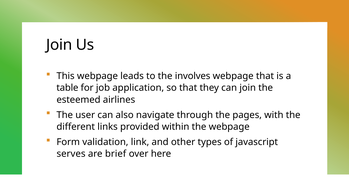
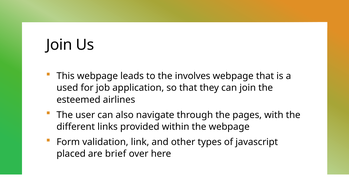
table: table -> used
serves: serves -> placed
